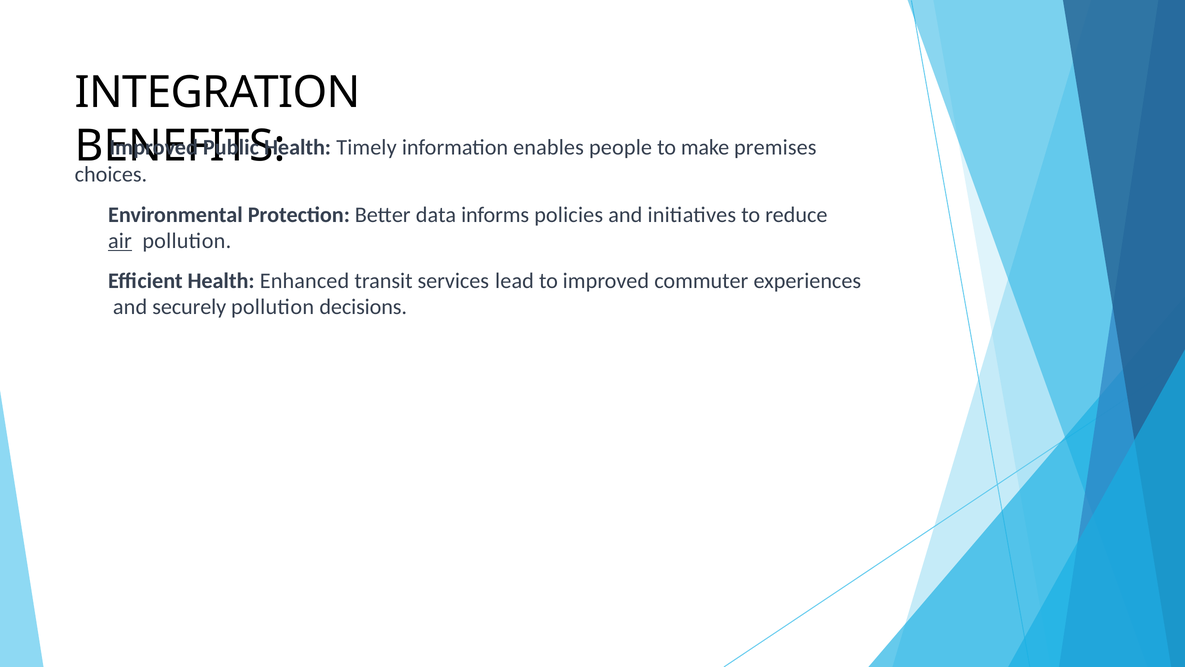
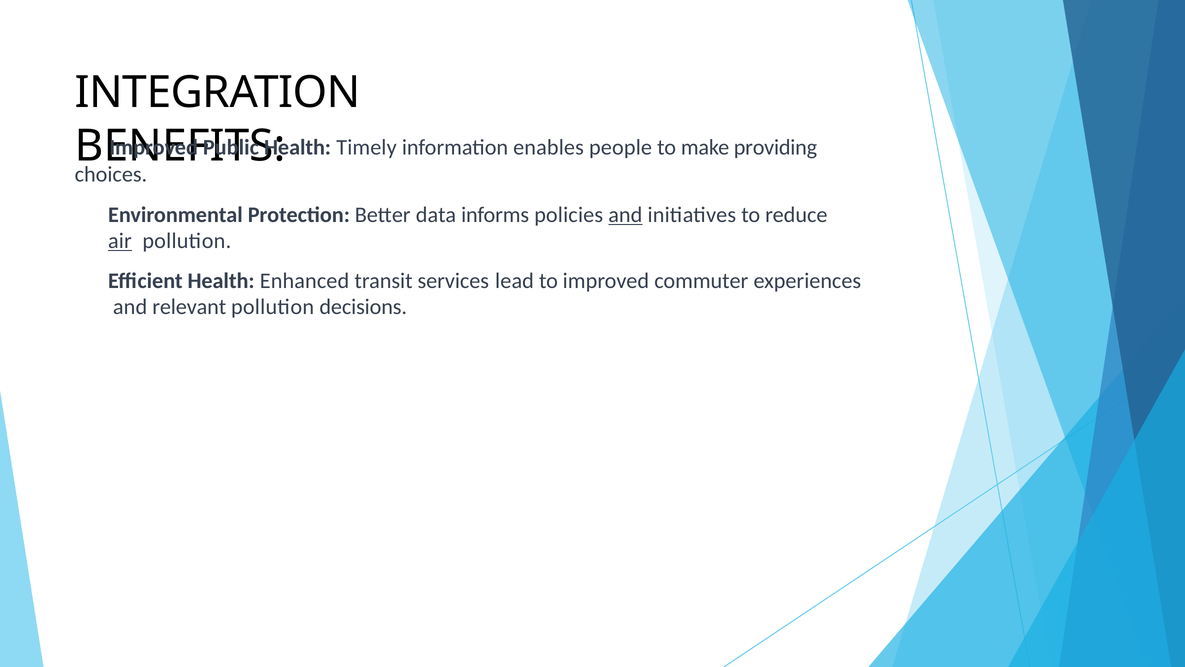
premises: premises -> providing
and at (625, 215) underline: none -> present
securely: securely -> relevant
